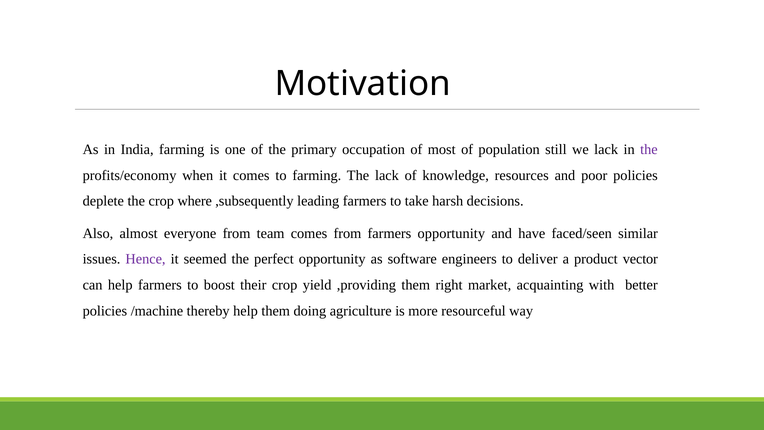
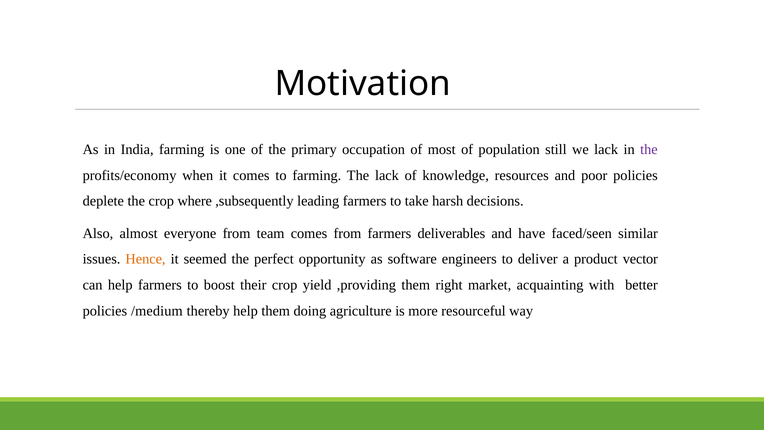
farmers opportunity: opportunity -> deliverables
Hence colour: purple -> orange
/machine: /machine -> /medium
